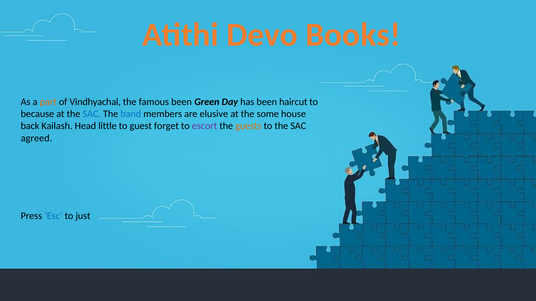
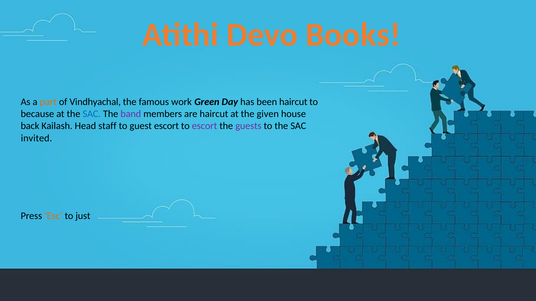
famous been: been -> work
band colour: blue -> purple
are elusive: elusive -> haircut
some: some -> given
little: little -> staff
guest forget: forget -> escort
guests colour: orange -> purple
agreed: agreed -> invited
Esc colour: blue -> orange
